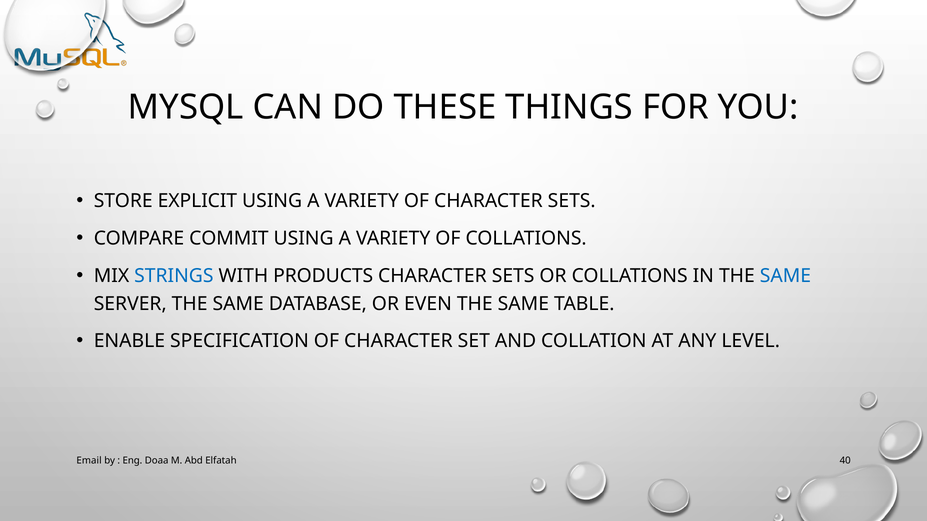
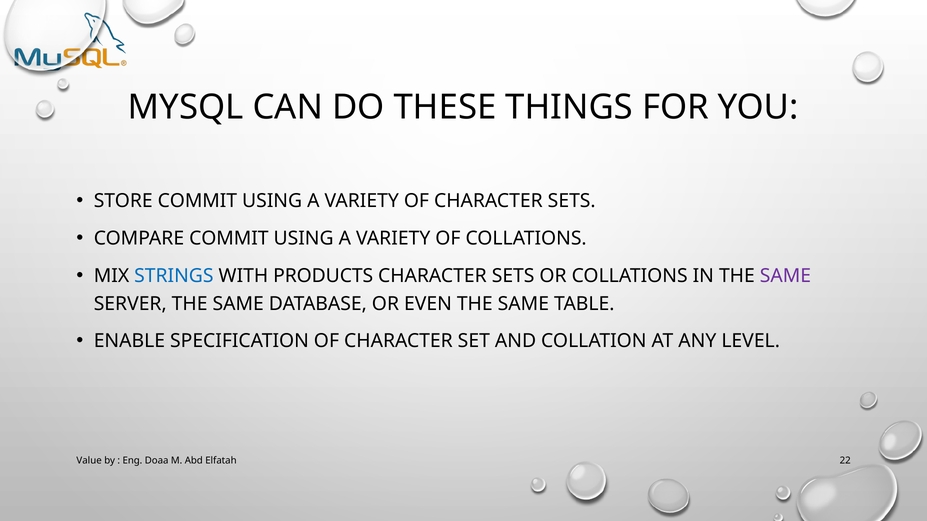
STORE EXPLICIT: EXPLICIT -> COMMIT
SAME at (785, 276) colour: blue -> purple
Email: Email -> Value
40: 40 -> 22
